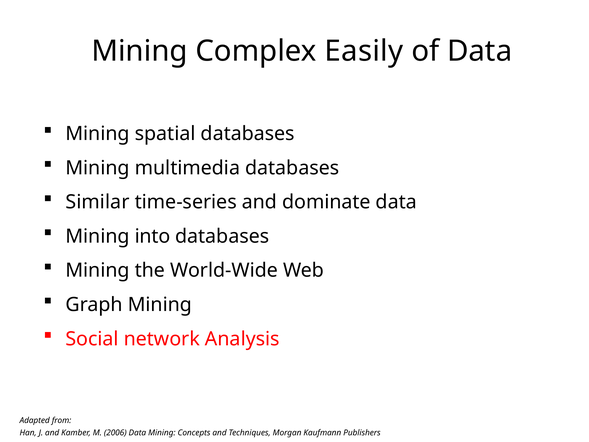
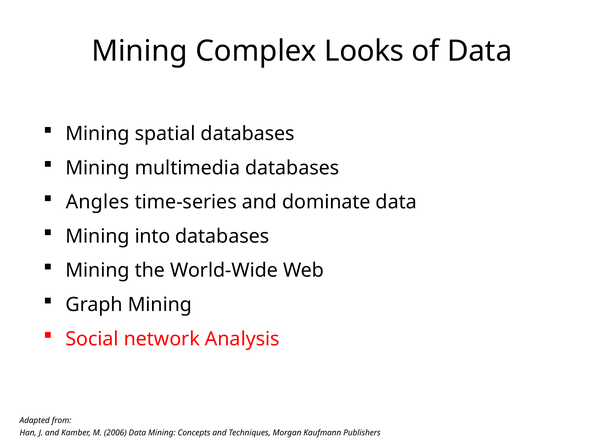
Easily: Easily -> Looks
Similar: Similar -> Angles
